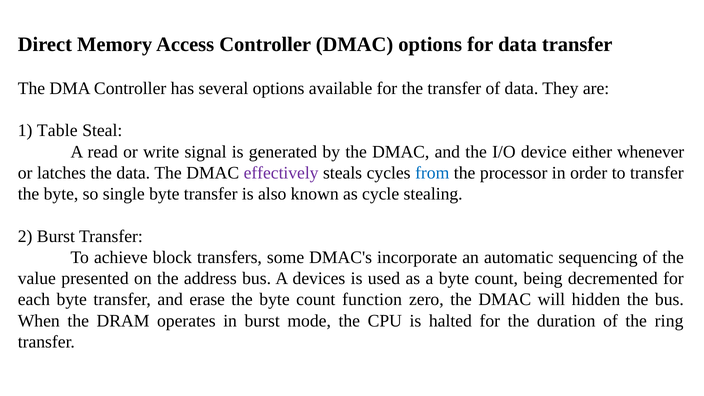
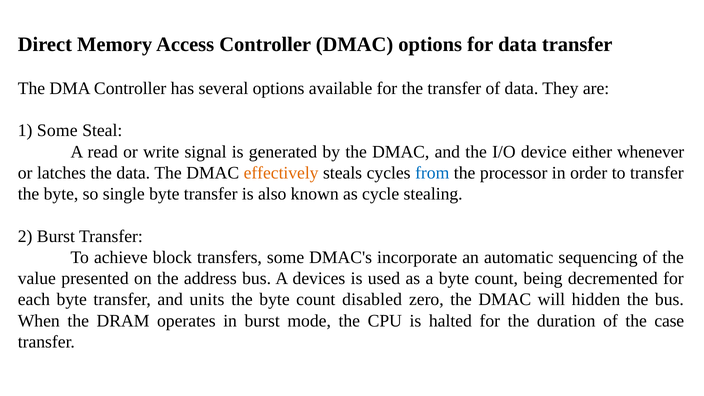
1 Table: Table -> Some
effectively colour: purple -> orange
erase: erase -> units
function: function -> disabled
ring: ring -> case
